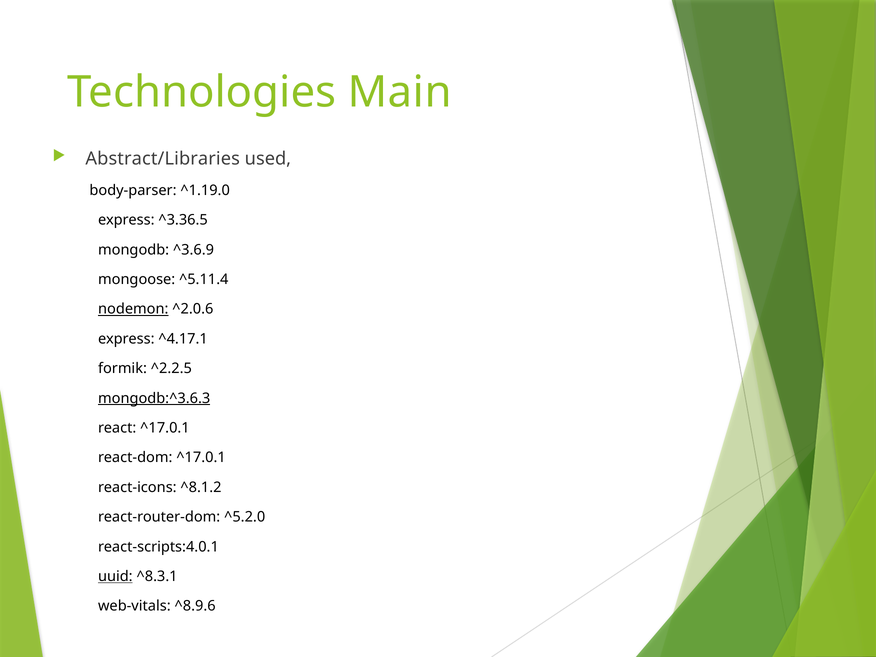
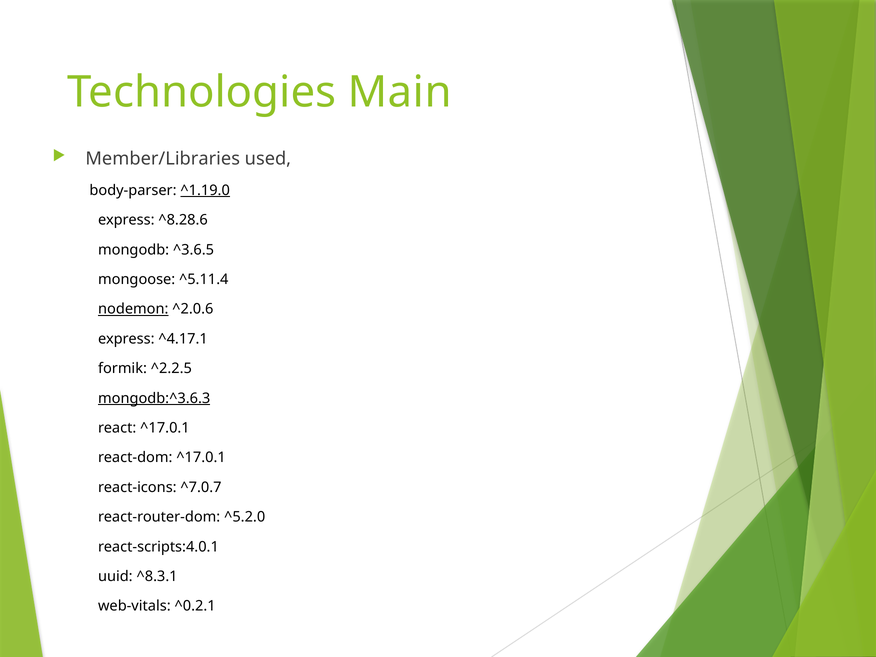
Abstract/Libraries: Abstract/Libraries -> Member/Libraries
^1.19.0 underline: none -> present
^3.36.5: ^3.36.5 -> ^8.28.6
^3.6.9: ^3.6.9 -> ^3.6.5
^8.1.2: ^8.1.2 -> ^7.0.7
uuid underline: present -> none
^8.9.6: ^8.9.6 -> ^0.2.1
